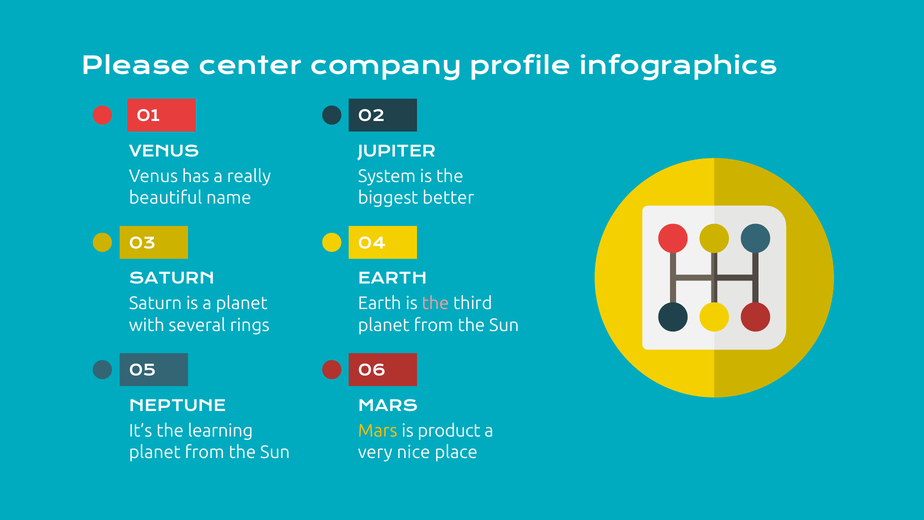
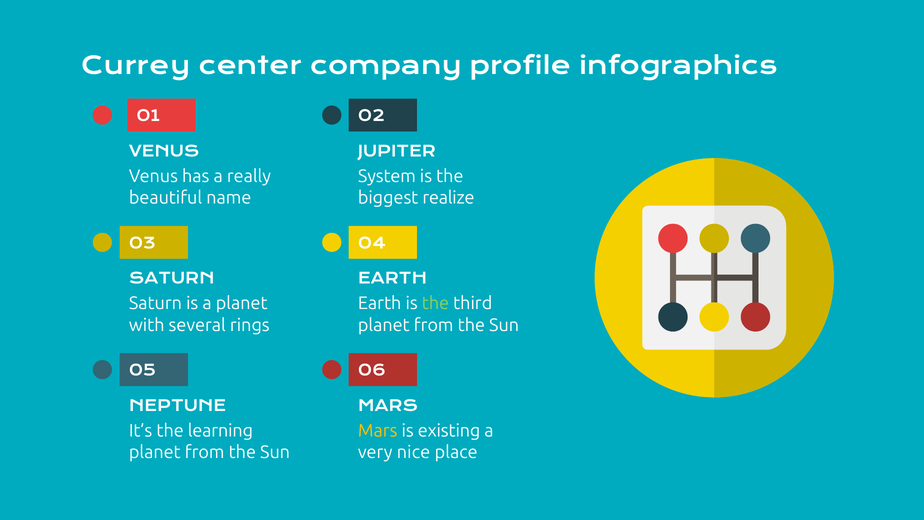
Please: Please -> Currey
better: better -> realize
the at (435, 303) colour: pink -> light green
product: product -> existing
